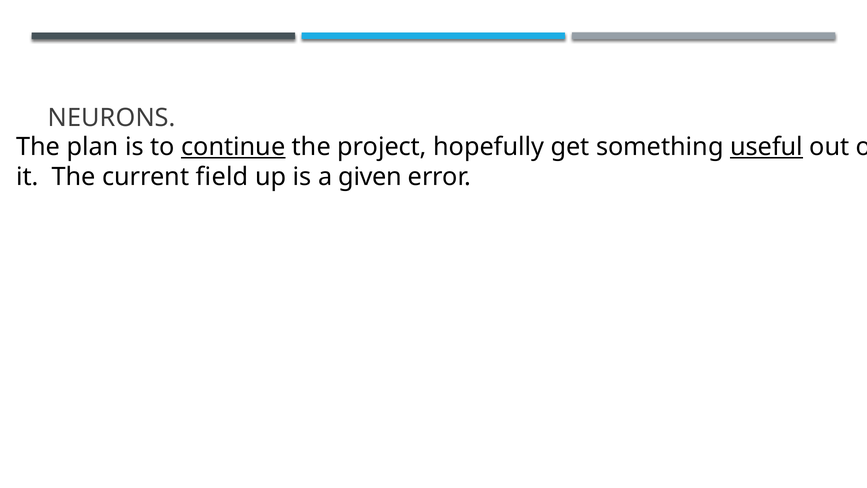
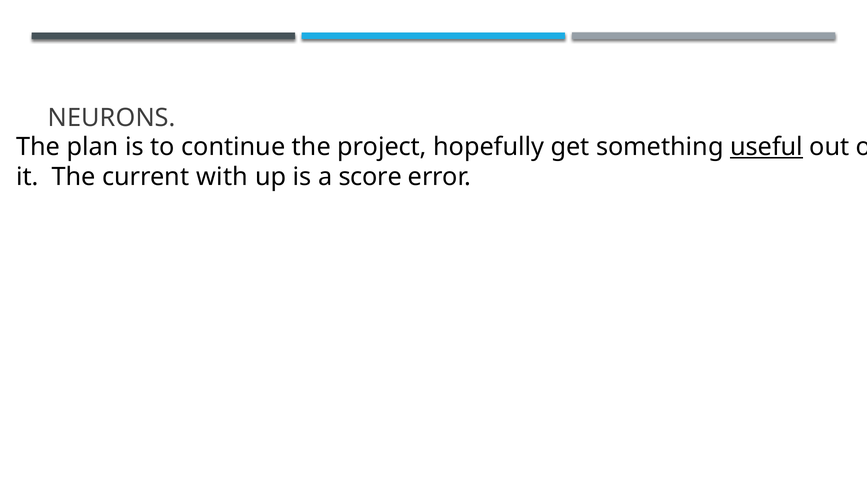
continue underline: present -> none
field: field -> with
given: given -> score
